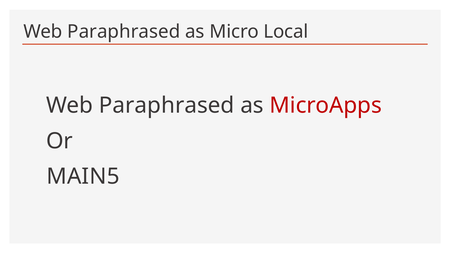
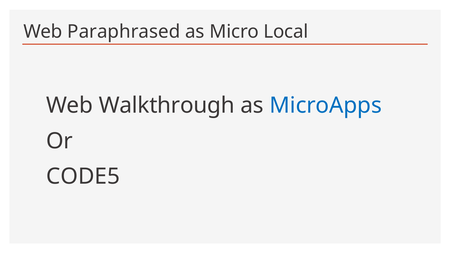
Paraphrased at (167, 105): Paraphrased -> Walkthrough
MicroApps colour: red -> blue
MAIN5: MAIN5 -> CODE5
